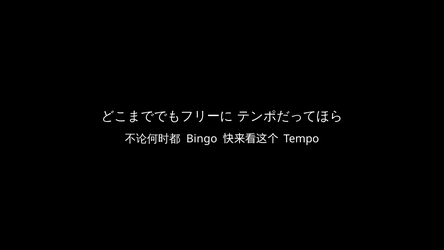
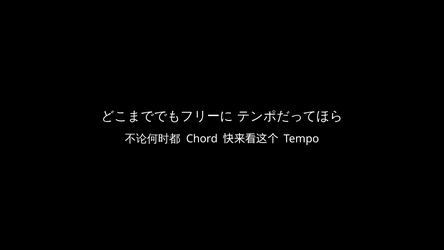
Bingo: Bingo -> Chord
